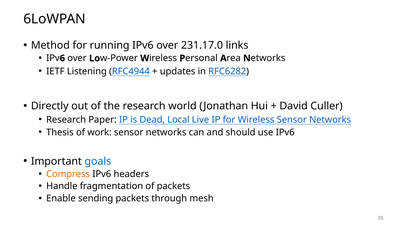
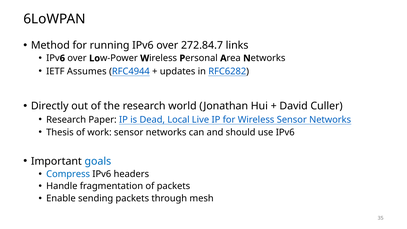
231.17.0: 231.17.0 -> 272.84.7
Listening: Listening -> Assumes
Compress colour: orange -> blue
